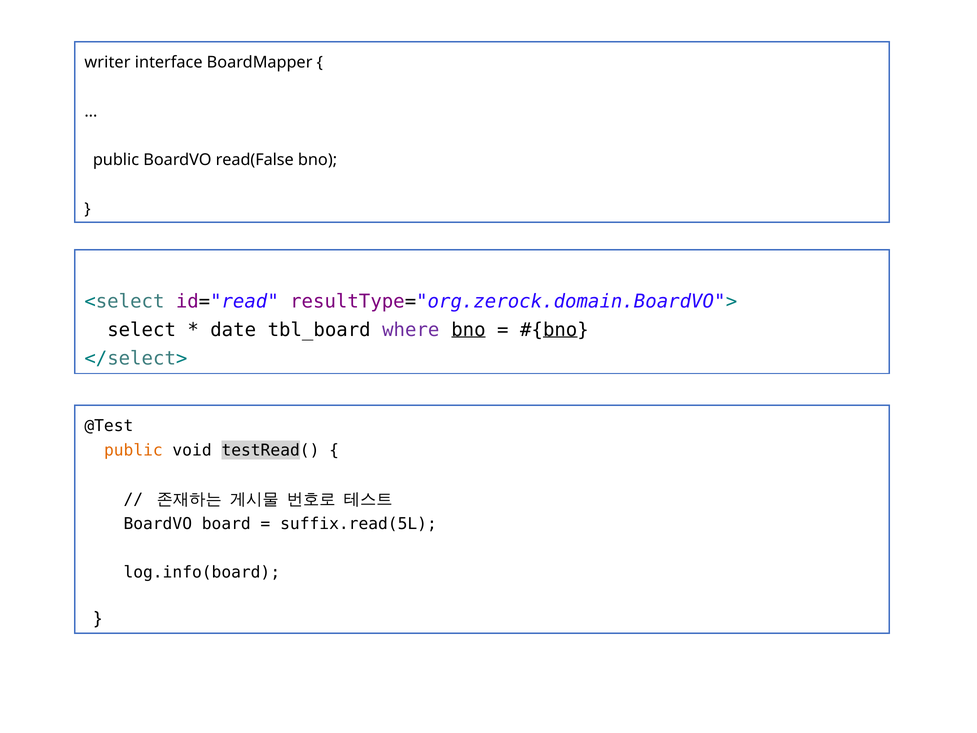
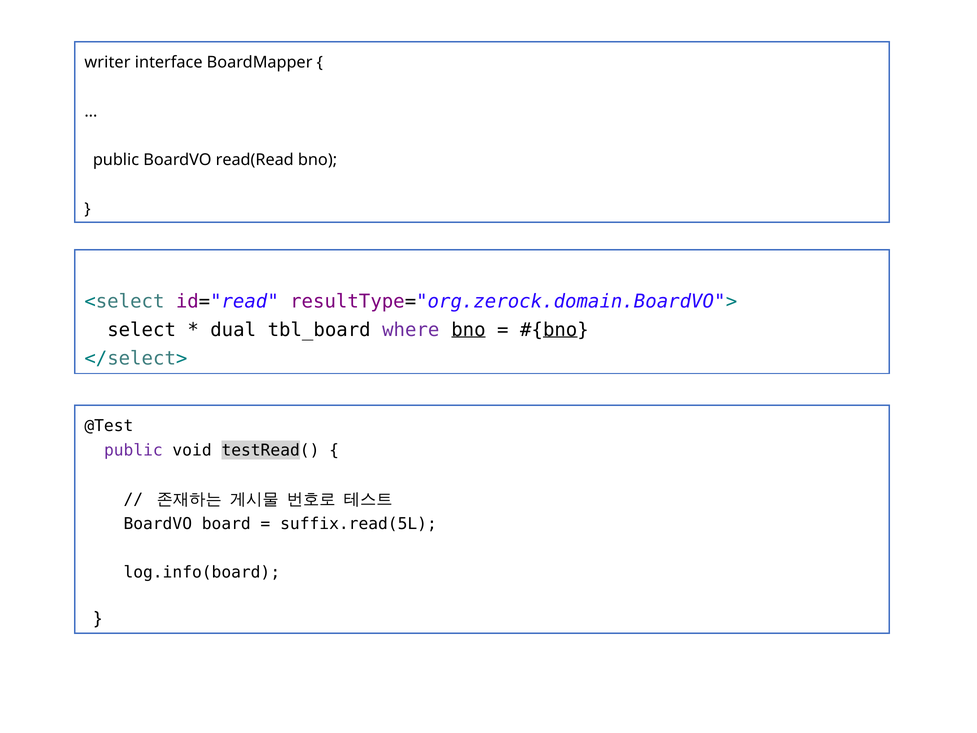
read(False: read(False -> read(Read
date: date -> dual
public at (133, 450) colour: orange -> purple
